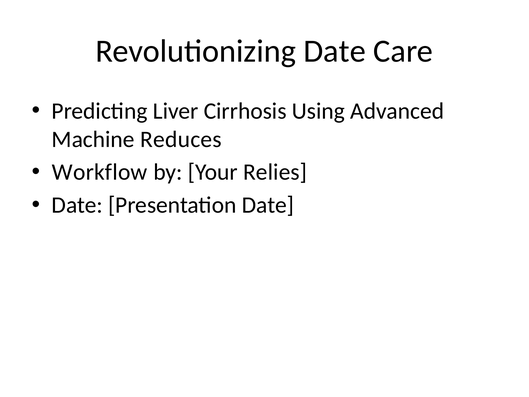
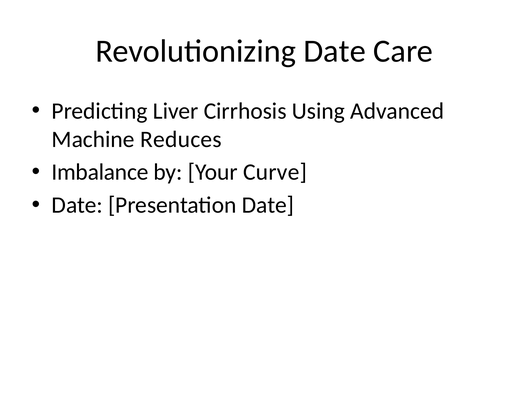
Workflow: Workflow -> Imbalance
Relies: Relies -> Curve
